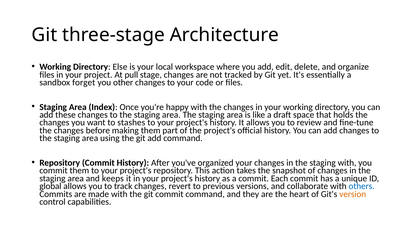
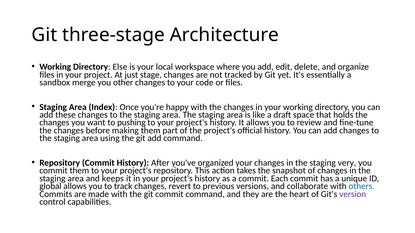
pull: pull -> just
forget: forget -> merge
stashes: stashes -> pushing
staging with: with -> very
version colour: orange -> purple
